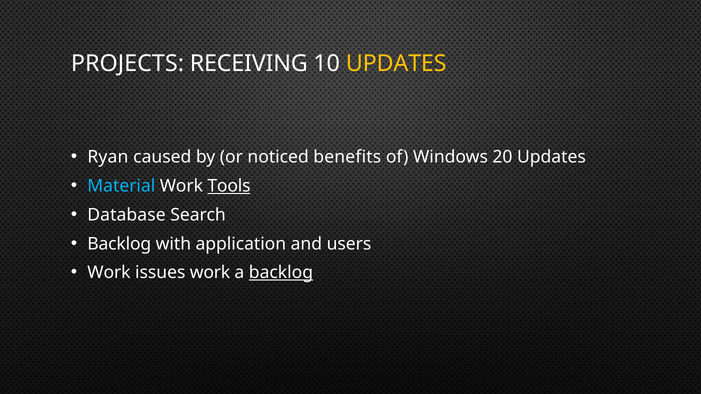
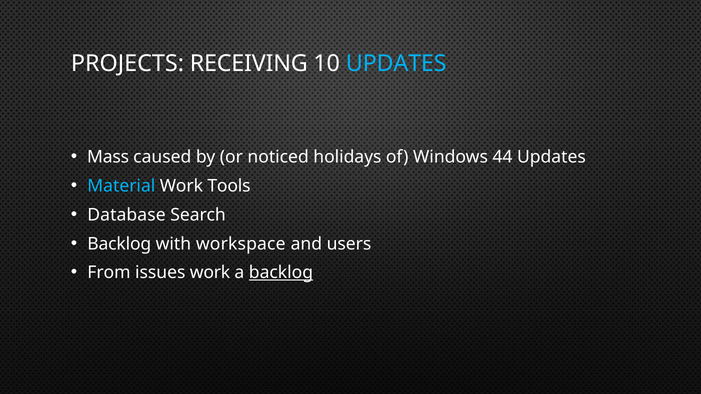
UPDATES at (396, 64) colour: yellow -> light blue
Ryan: Ryan -> Mass
benefits: benefits -> holidays
20: 20 -> 44
Tools underline: present -> none
application: application -> workspace
Work at (109, 273): Work -> From
